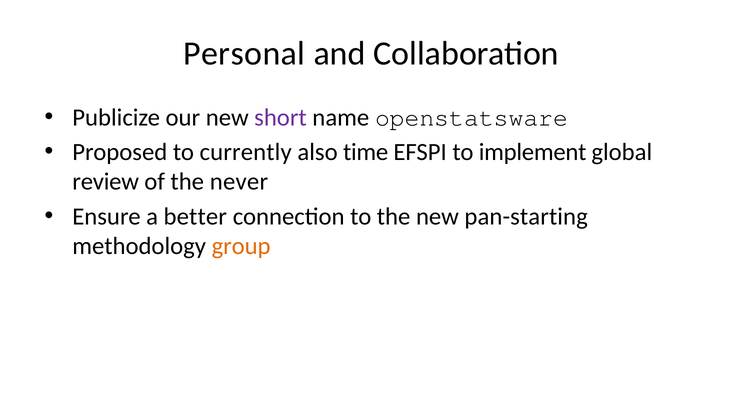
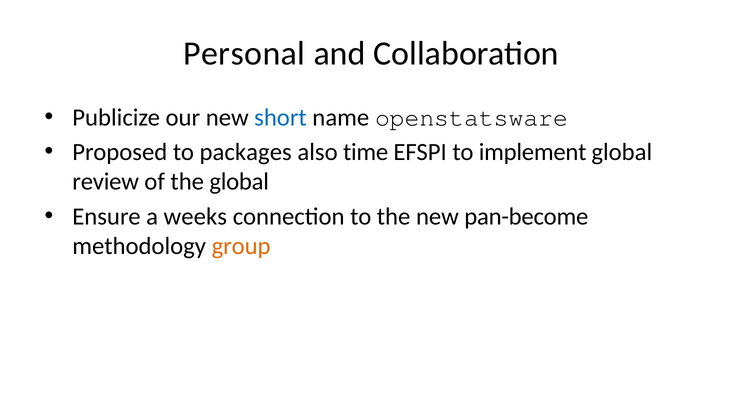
short colour: purple -> blue
currently: currently -> packages
the never: never -> global
better: better -> weeks
pan-starting: pan-starting -> pan-become
